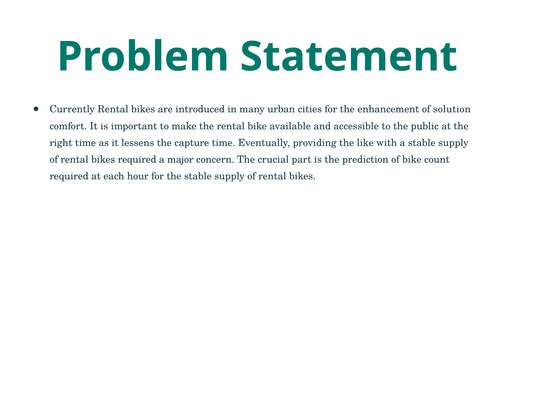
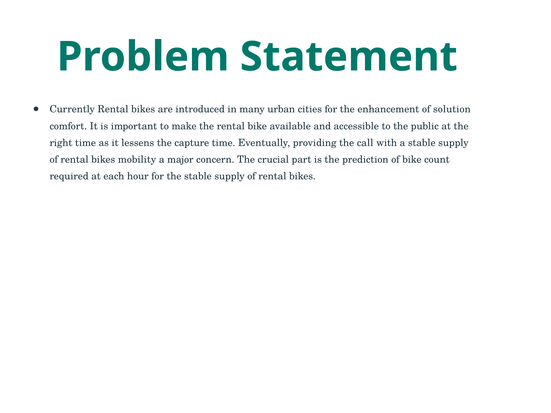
like: like -> call
bikes required: required -> mobility
